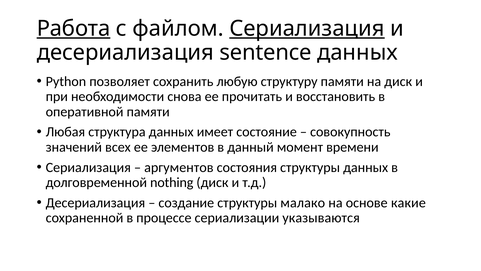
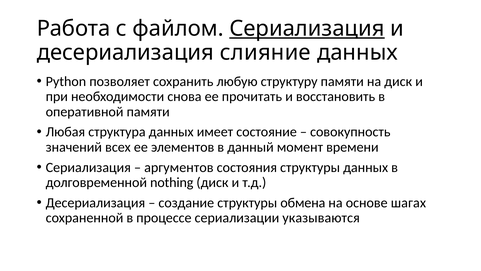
Работа underline: present -> none
sentence: sentence -> слияние
малако: малако -> обмена
какие: какие -> шагах
